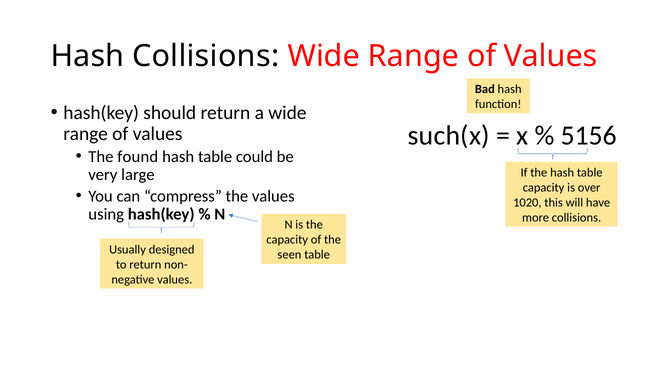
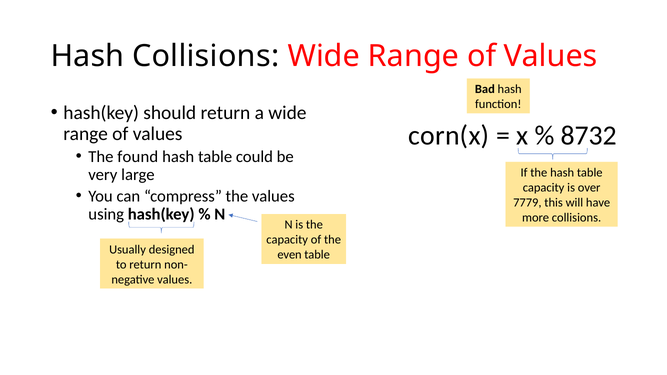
such(x: such(x -> corn(x
5156: 5156 -> 8732
1020: 1020 -> 7779
seen: seen -> even
